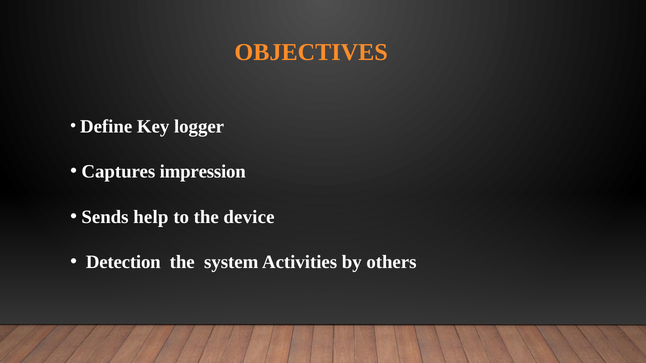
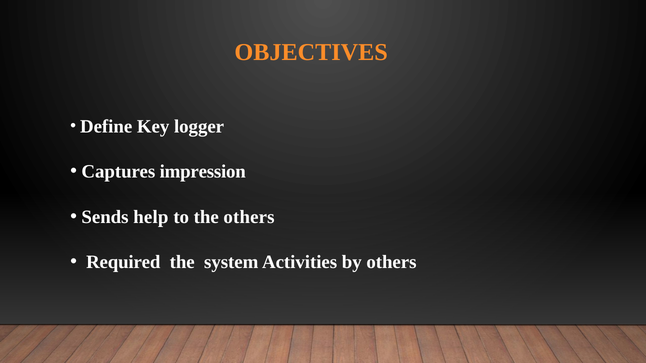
the device: device -> others
Detection: Detection -> Required
